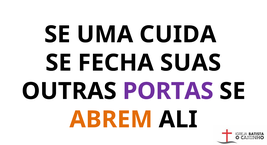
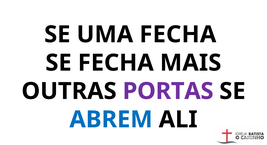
UMA CUIDA: CUIDA -> FECHA
SUAS: SUAS -> MAIS
ABREM colour: orange -> blue
